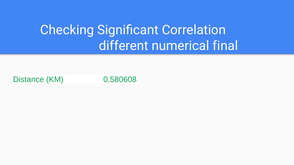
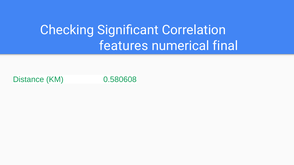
different: different -> features
